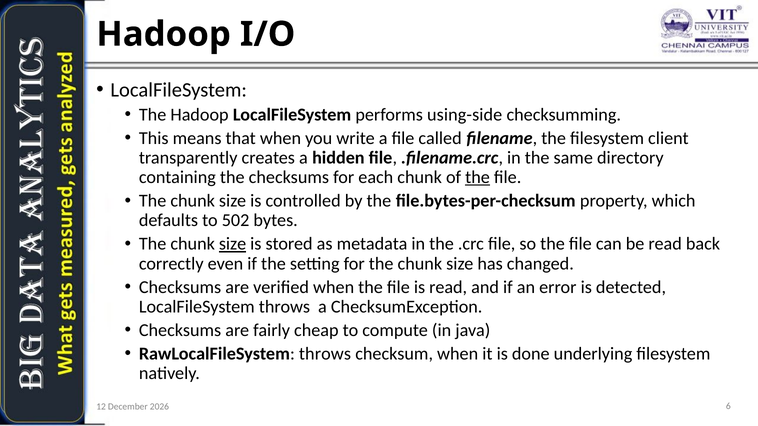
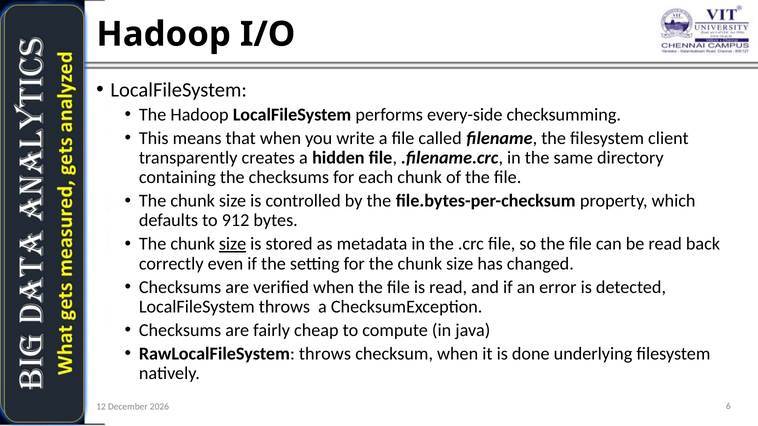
using-side: using-side -> every-side
the at (478, 177) underline: present -> none
502: 502 -> 912
